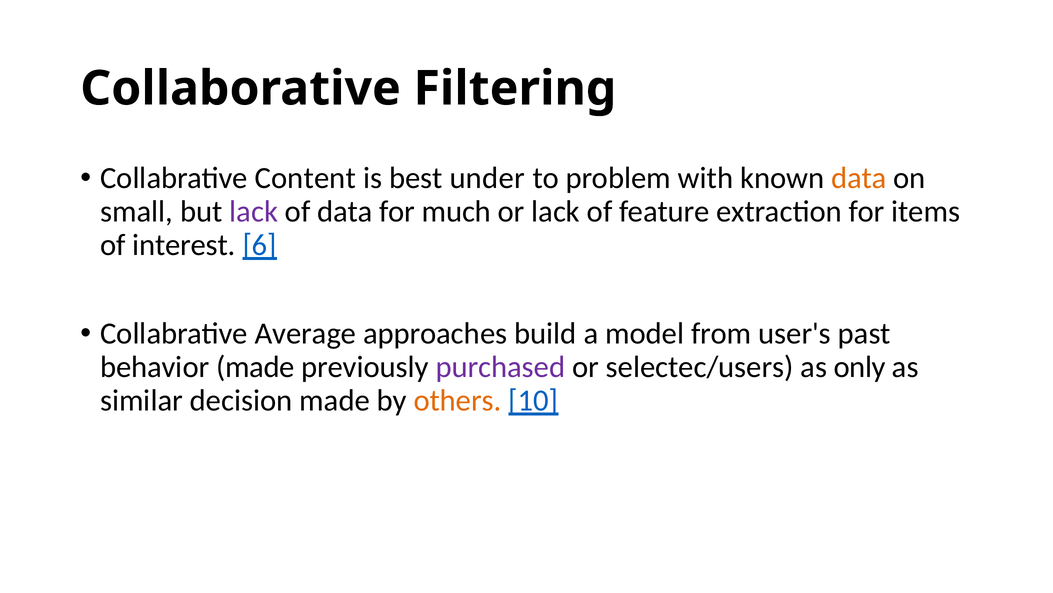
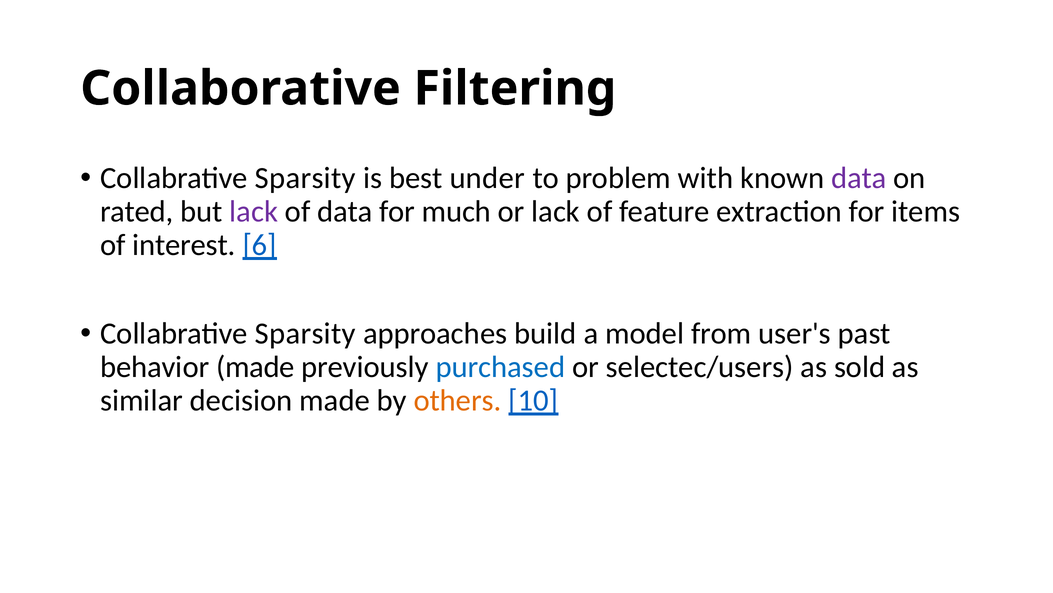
Content at (305, 178): Content -> Sparsity
data at (859, 178) colour: orange -> purple
small: small -> rated
Average at (305, 333): Average -> Sparsity
purchased colour: purple -> blue
only: only -> sold
